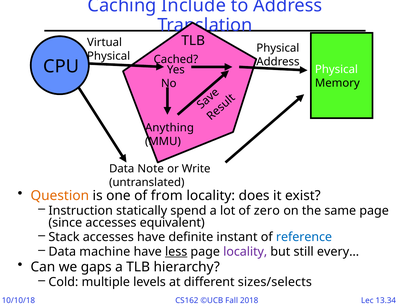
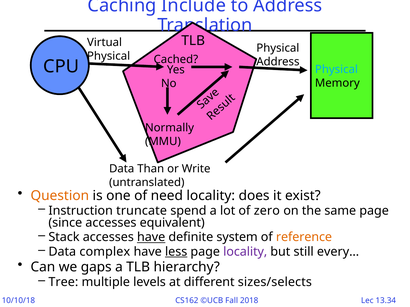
Physical at (336, 70) colour: white -> light blue
Anything: Anything -> Normally
Note: Note -> Than
from: from -> need
statically: statically -> truncate
have at (151, 238) underline: none -> present
instant: instant -> system
reference colour: blue -> orange
machine: machine -> complex
Cold: Cold -> Tree
